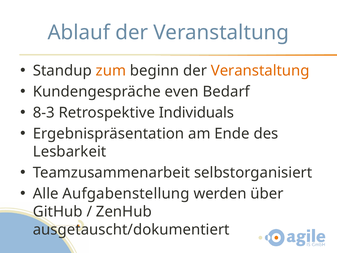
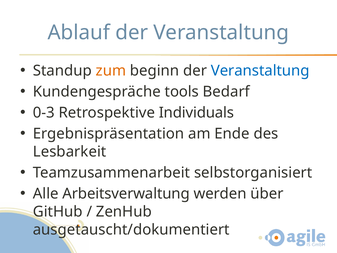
Veranstaltung at (260, 71) colour: orange -> blue
even: even -> tools
8-3: 8-3 -> 0-3
Aufgabenstellung: Aufgabenstellung -> Arbeitsverwaltung
